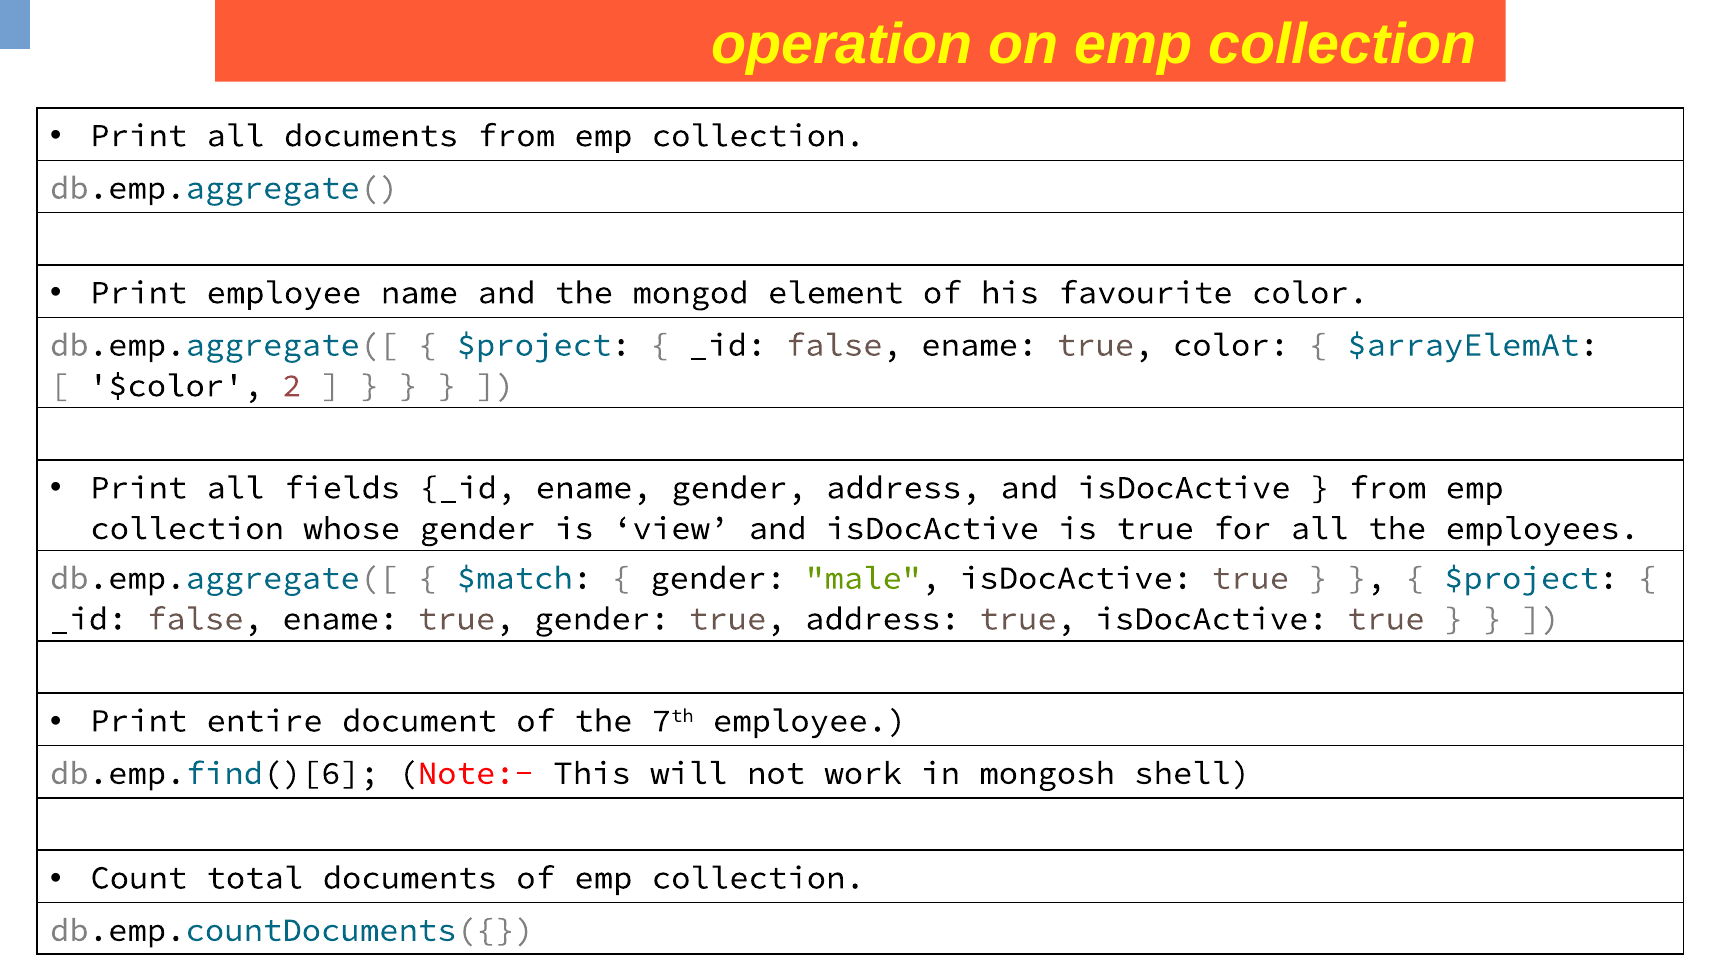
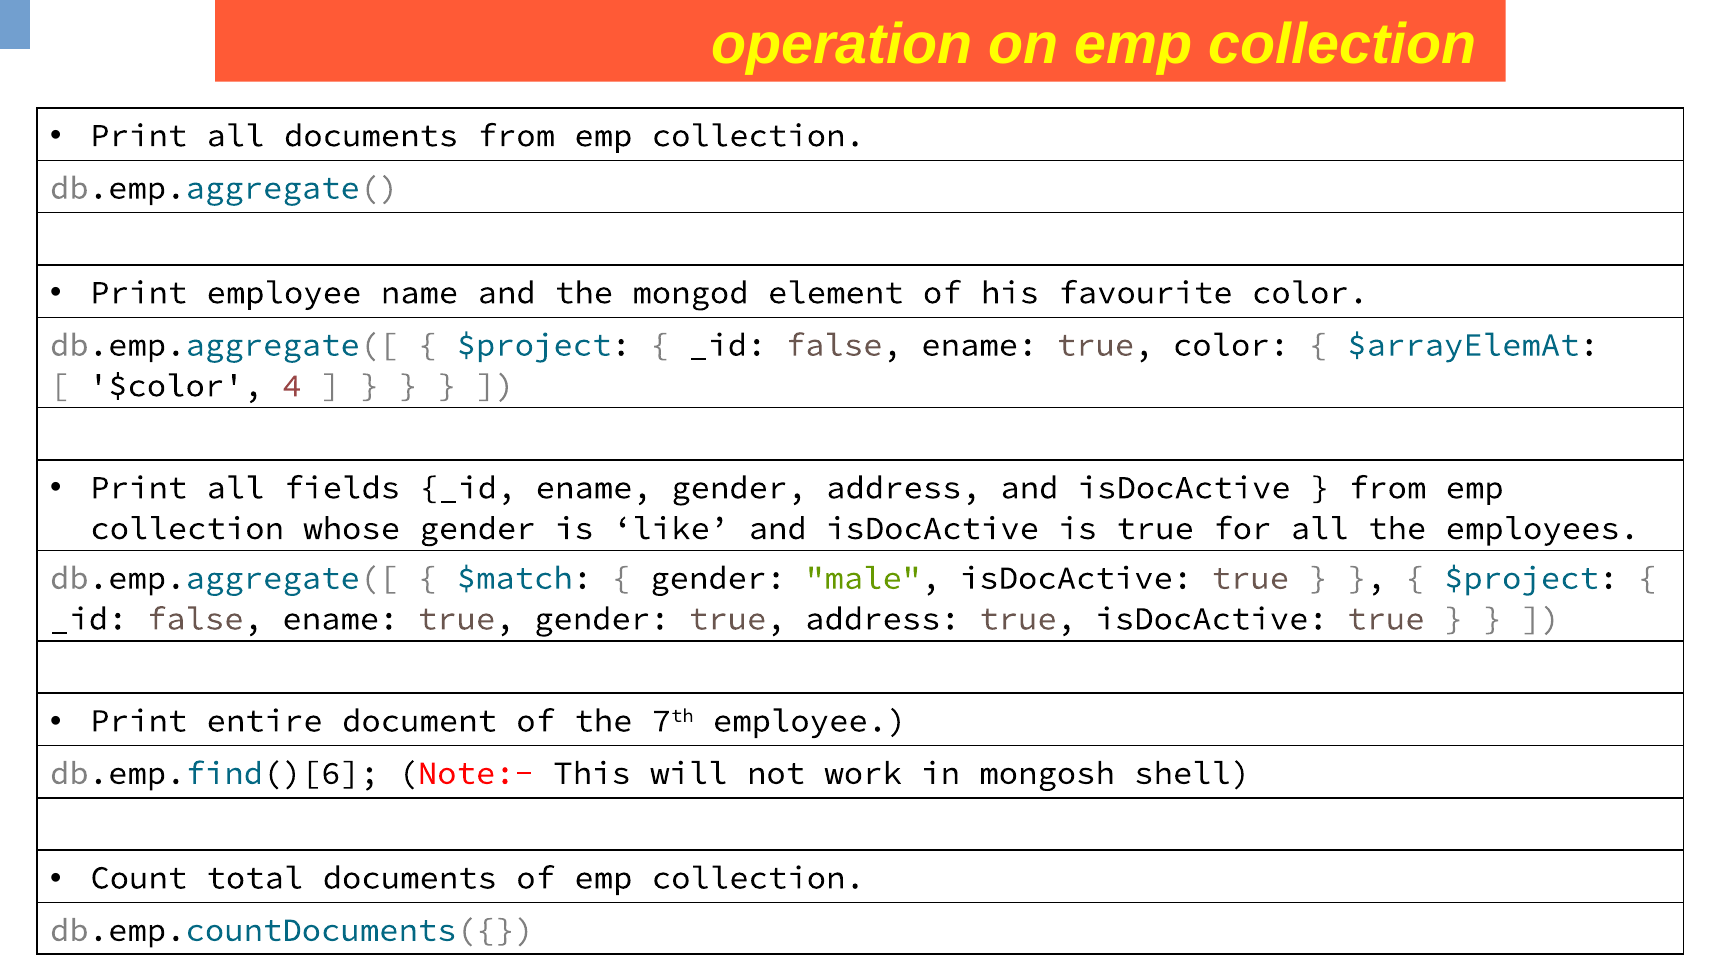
2: 2 -> 4
view: view -> like
